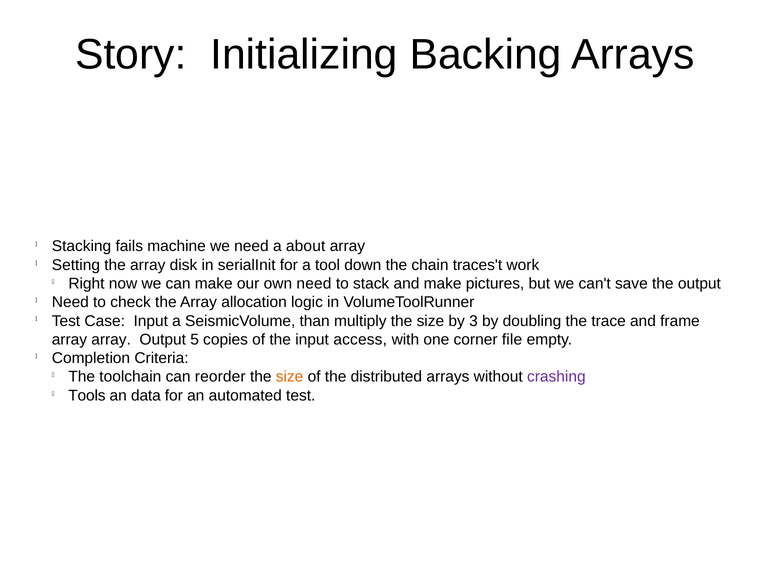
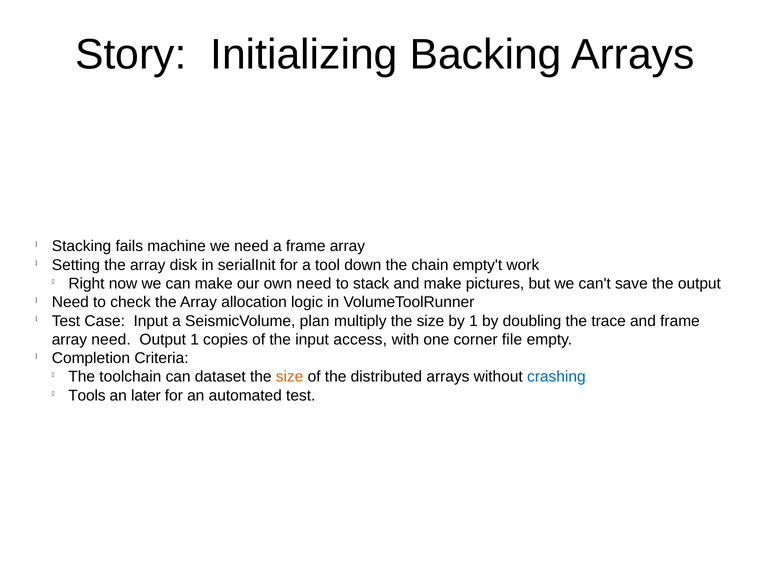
a about: about -> frame
traces't: traces't -> empty't
than: than -> plan
by 3: 3 -> 1
array array: array -> need
Output 5: 5 -> 1
reorder: reorder -> dataset
crashing colour: purple -> blue
data: data -> later
